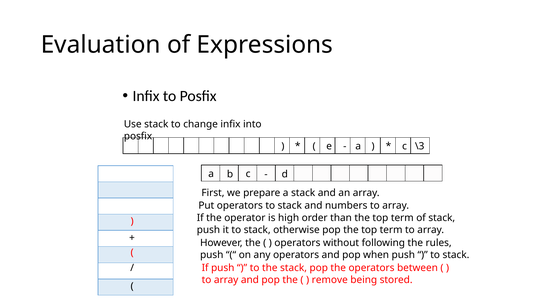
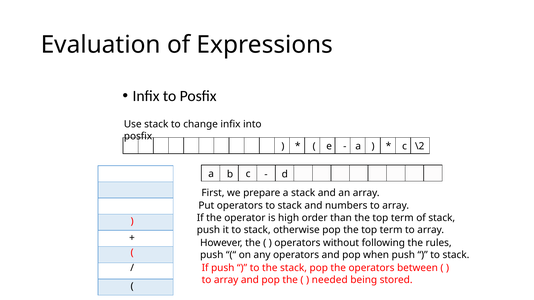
\3: \3 -> \2
remove: remove -> needed
